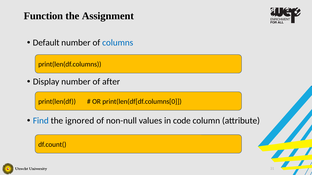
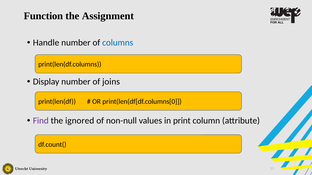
Default: Default -> Handle
after: after -> joins
Find colour: blue -> purple
code: code -> print
